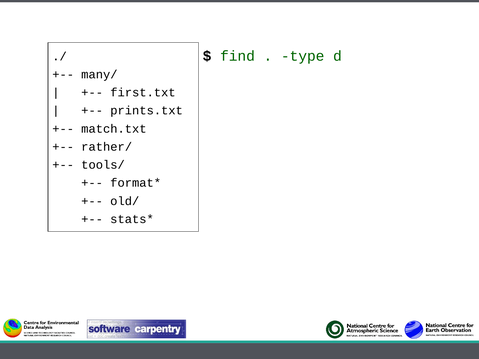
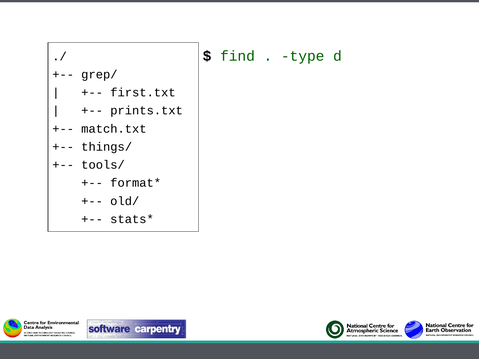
many/: many/ -> grep/
rather/: rather/ -> things/
